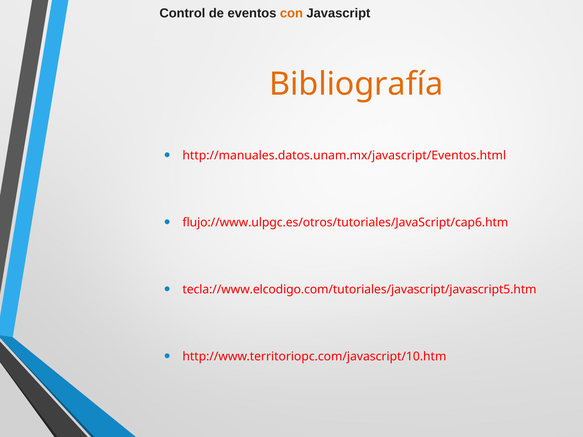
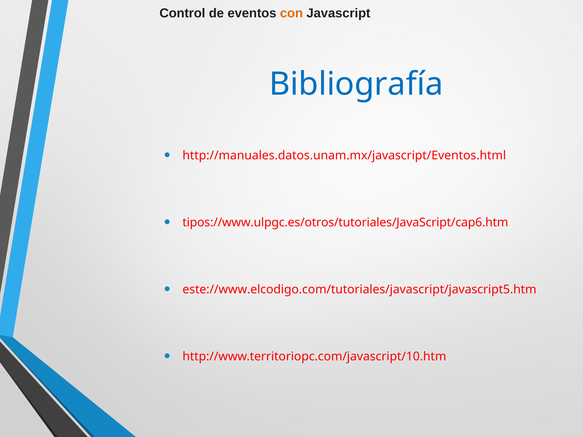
Bibliografía colour: orange -> blue
flujo://www.ulpgc.es/otros/tutoriales/JavaScript/cap6.htm: flujo://www.ulpgc.es/otros/tutoriales/JavaScript/cap6.htm -> tipos://www.ulpgc.es/otros/tutoriales/JavaScript/cap6.htm
tecla://www.elcodigo.com/tutoriales/javascript/javascript5.htm: tecla://www.elcodigo.com/tutoriales/javascript/javascript5.htm -> este://www.elcodigo.com/tutoriales/javascript/javascript5.htm
